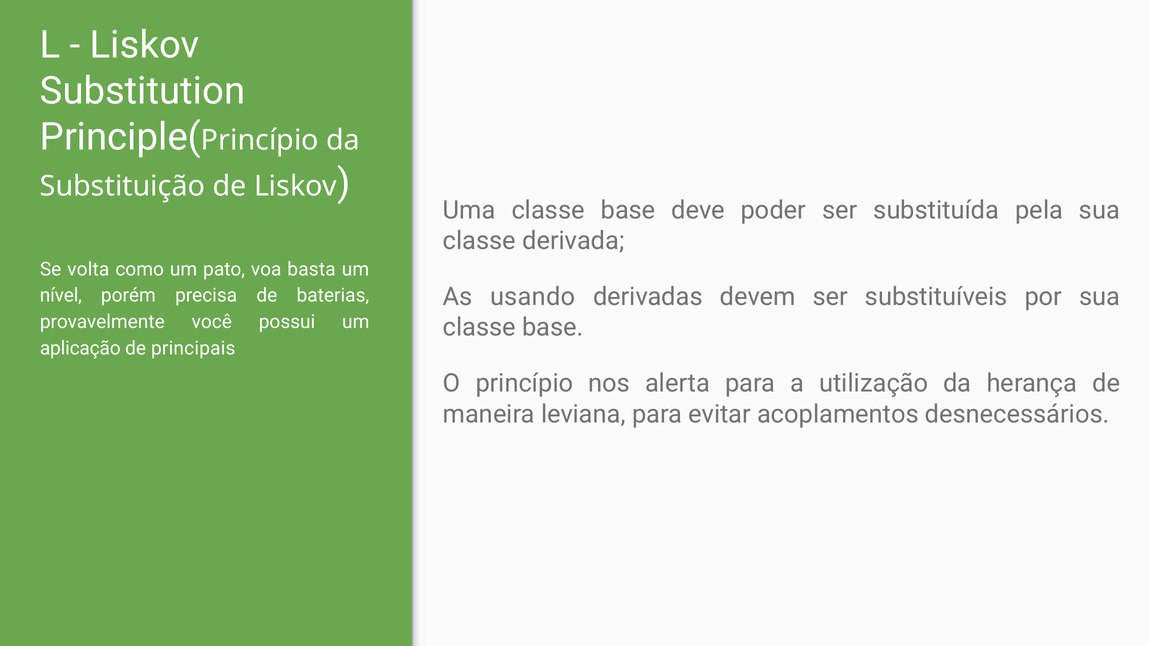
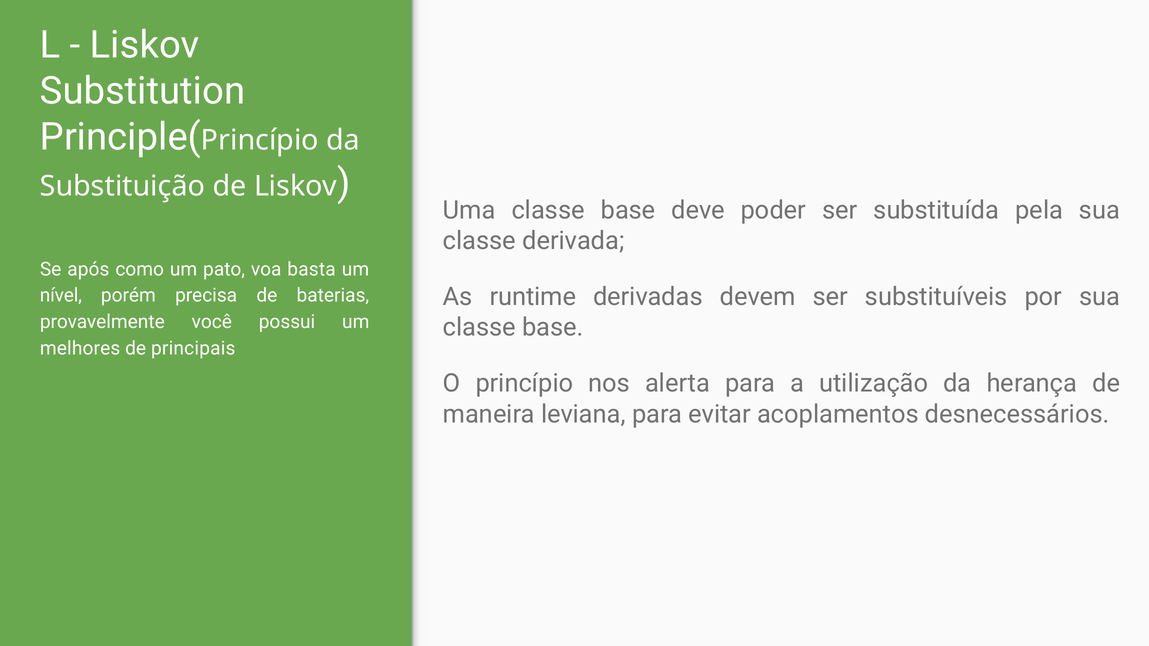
volta: volta -> após
usando: usando -> runtime
aplicação: aplicação -> melhores
